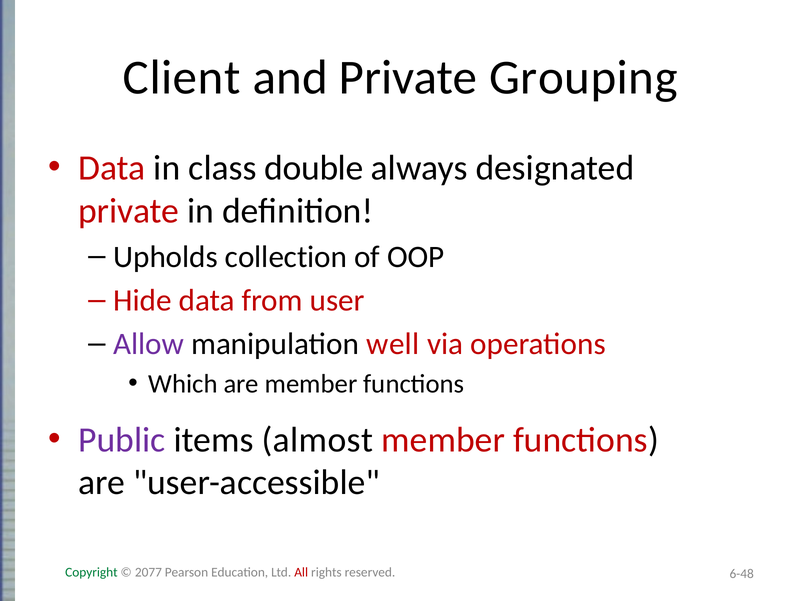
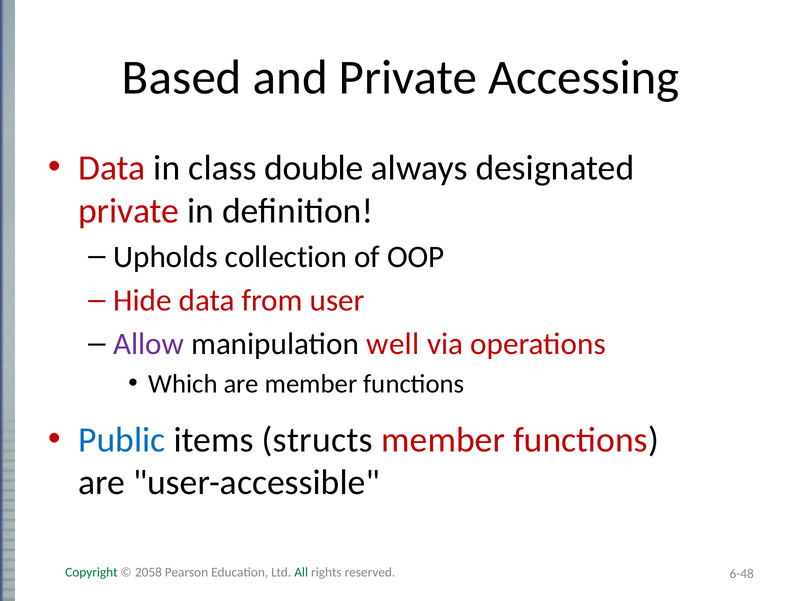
Client: Client -> Based
Grouping: Grouping -> Accessing
Public colour: purple -> blue
almost: almost -> structs
2077: 2077 -> 2058
All colour: red -> green
